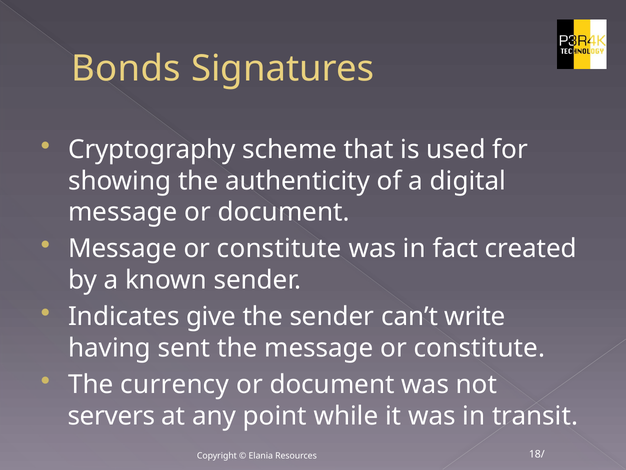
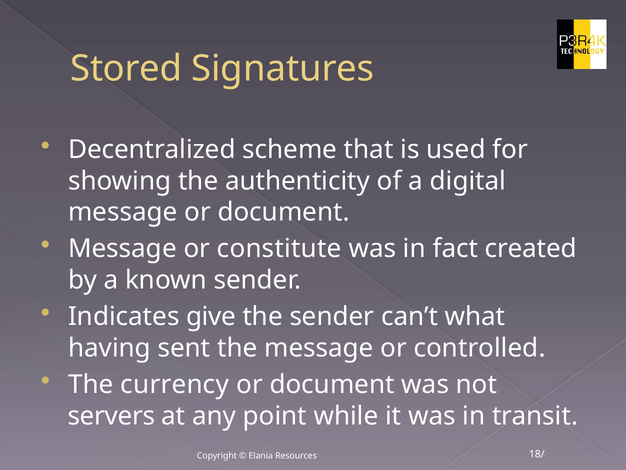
Bonds: Bonds -> Stored
Cryptography: Cryptography -> Decentralized
write: write -> what
the message or constitute: constitute -> controlled
